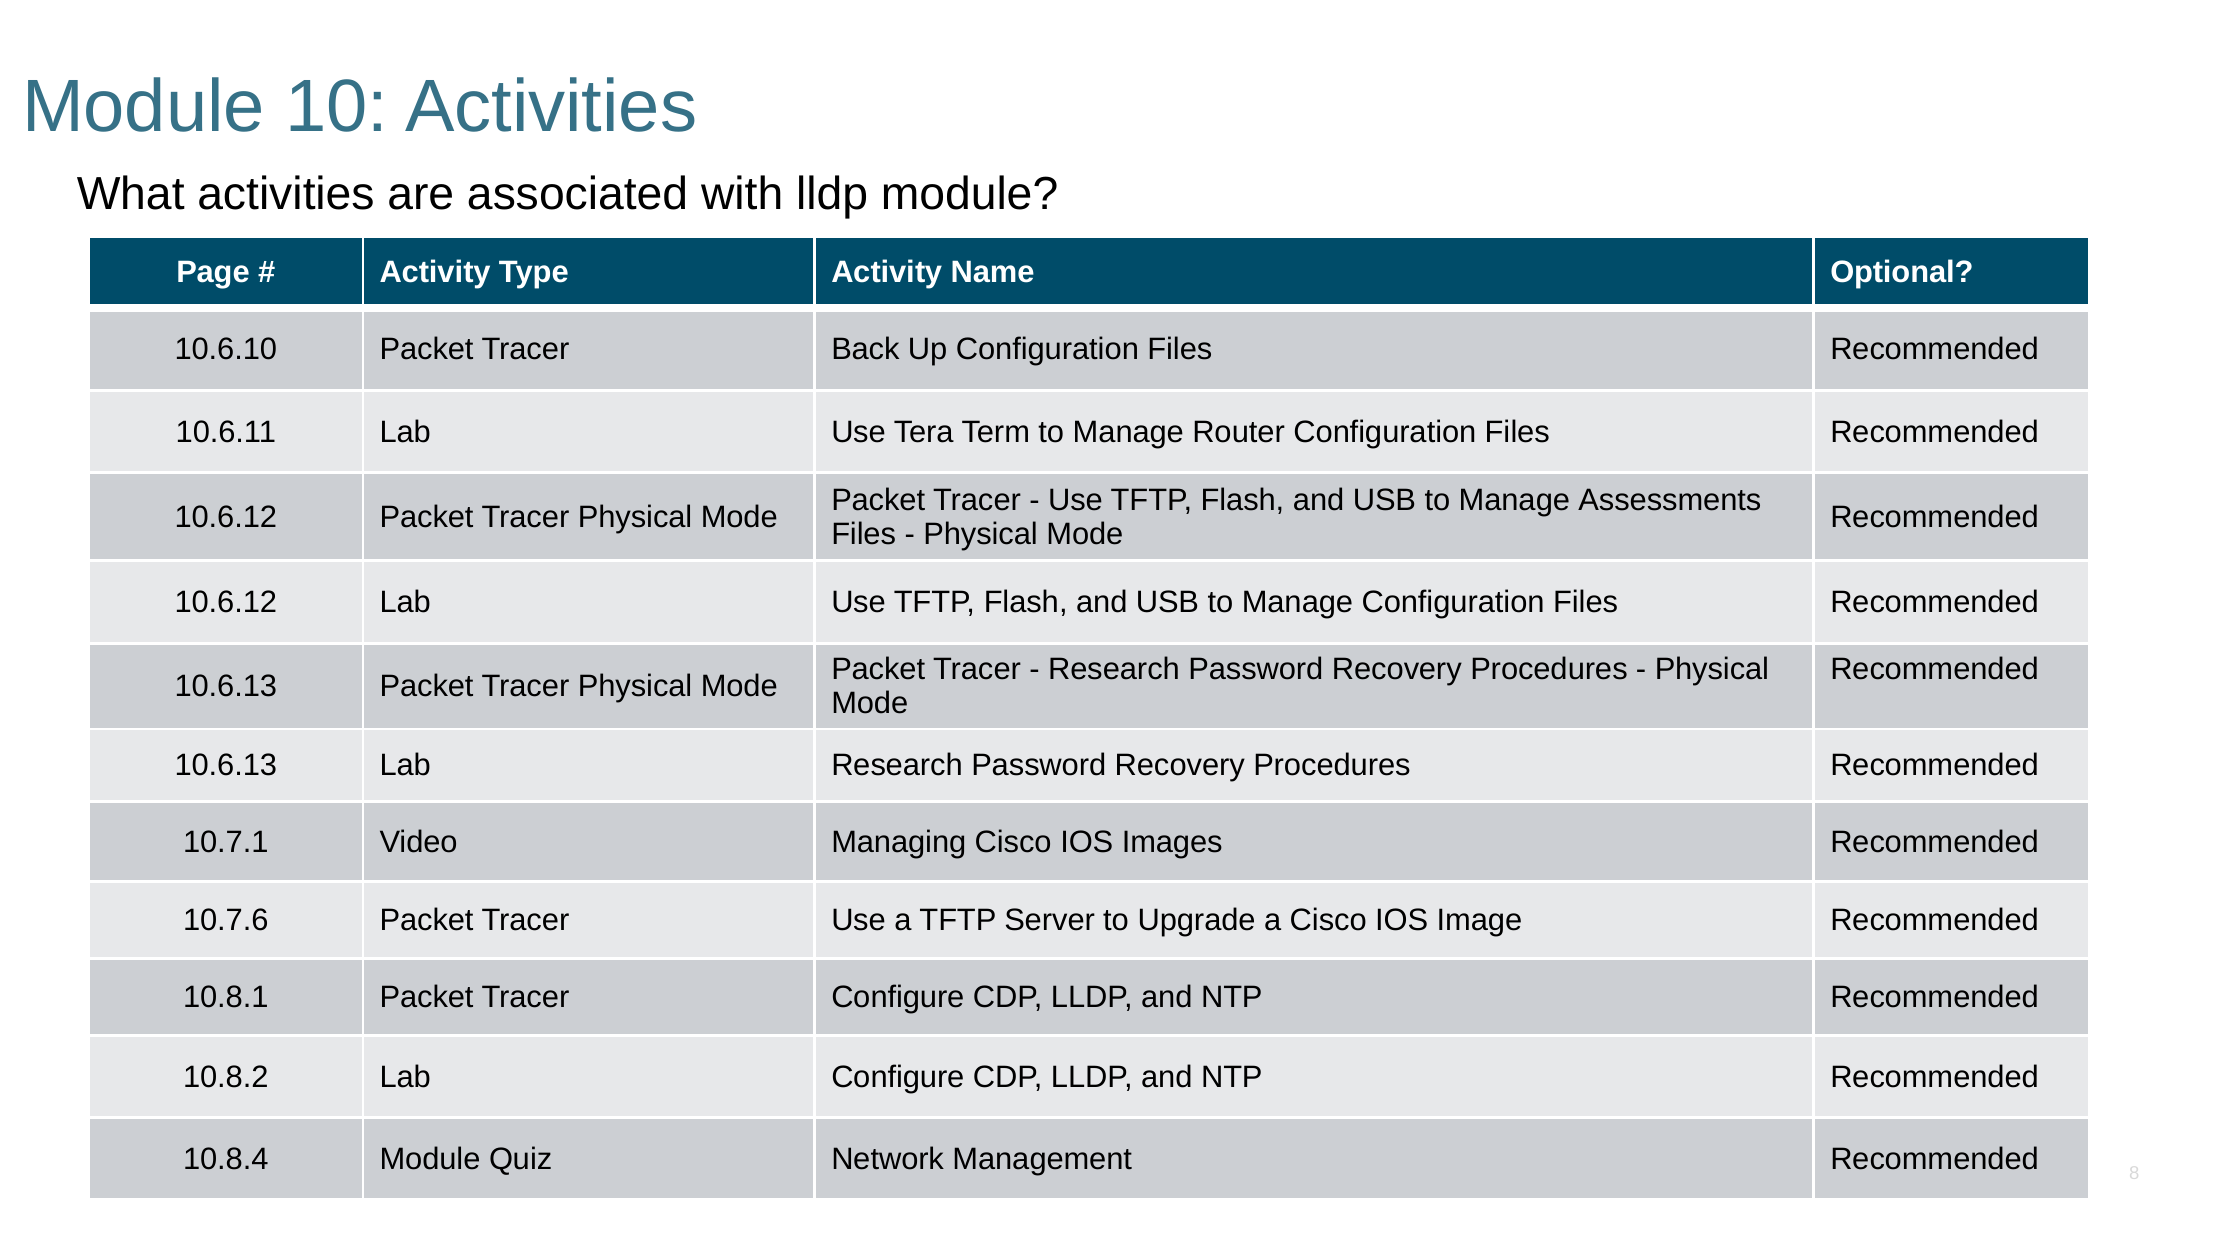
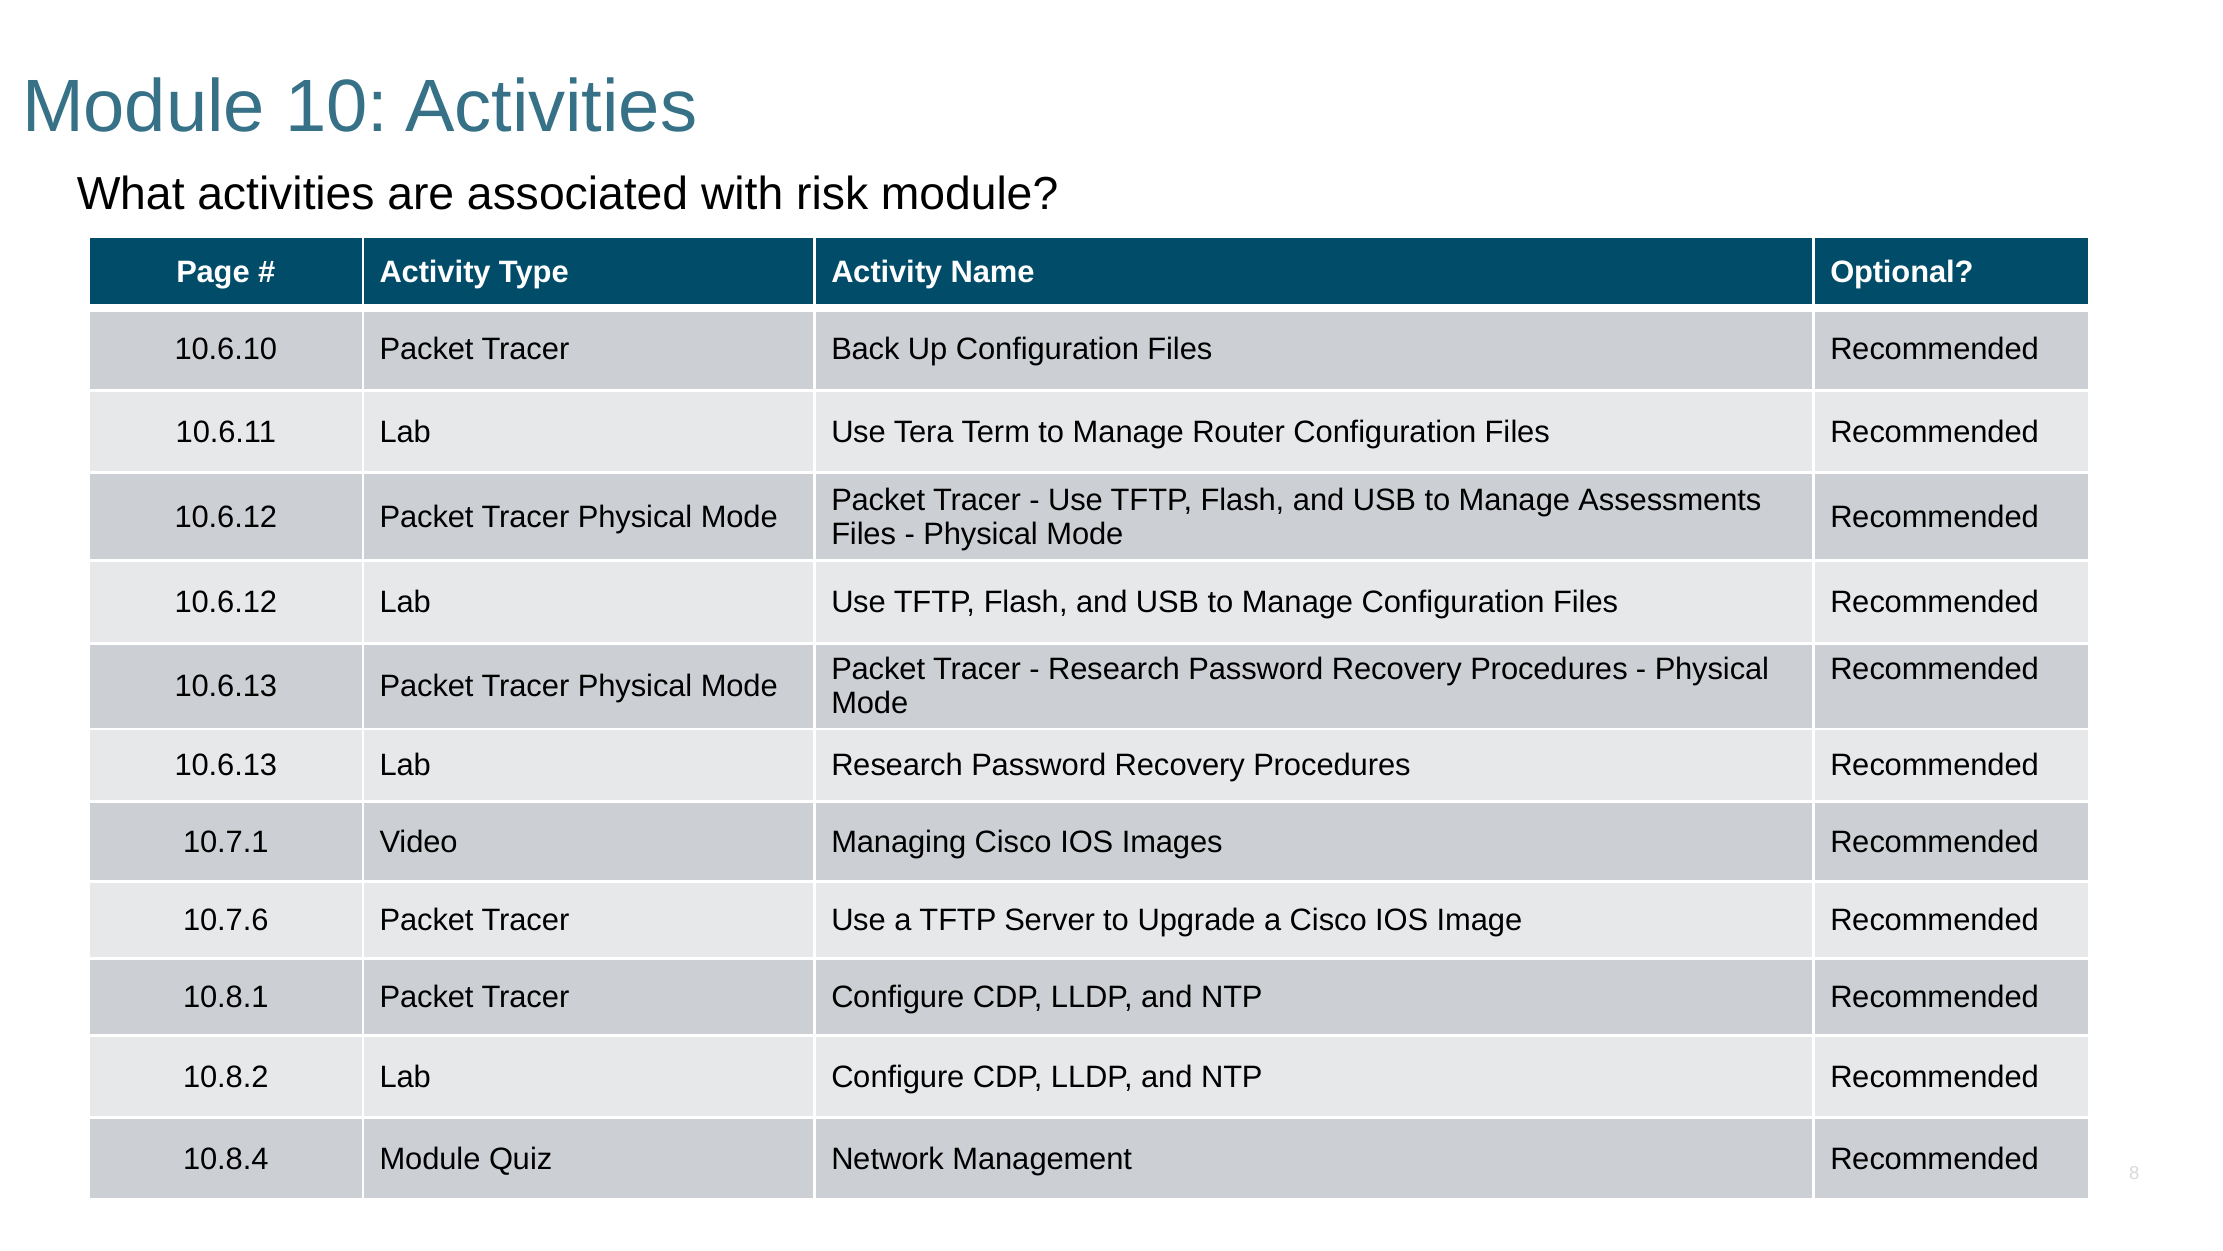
with lldp: lldp -> risk
